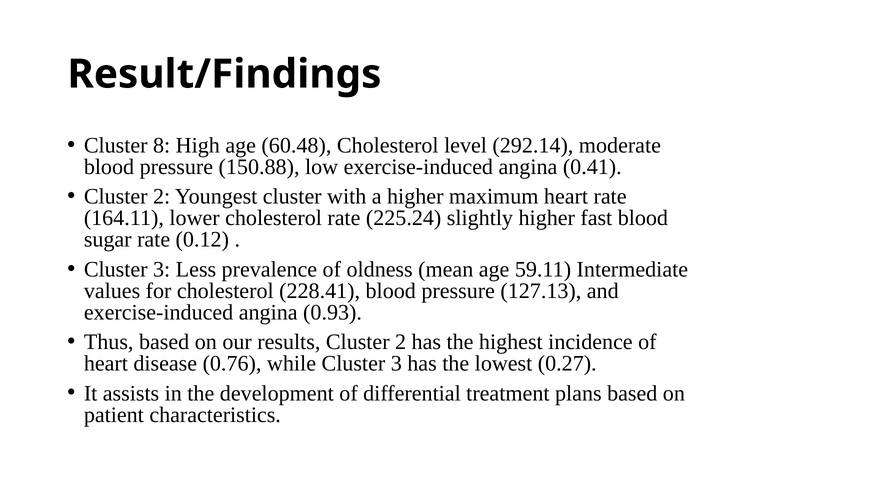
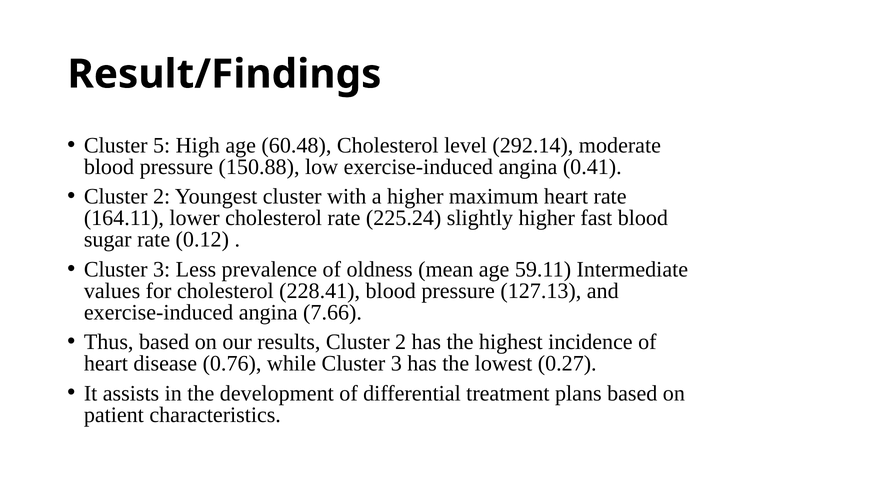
8: 8 -> 5
0.93: 0.93 -> 7.66
